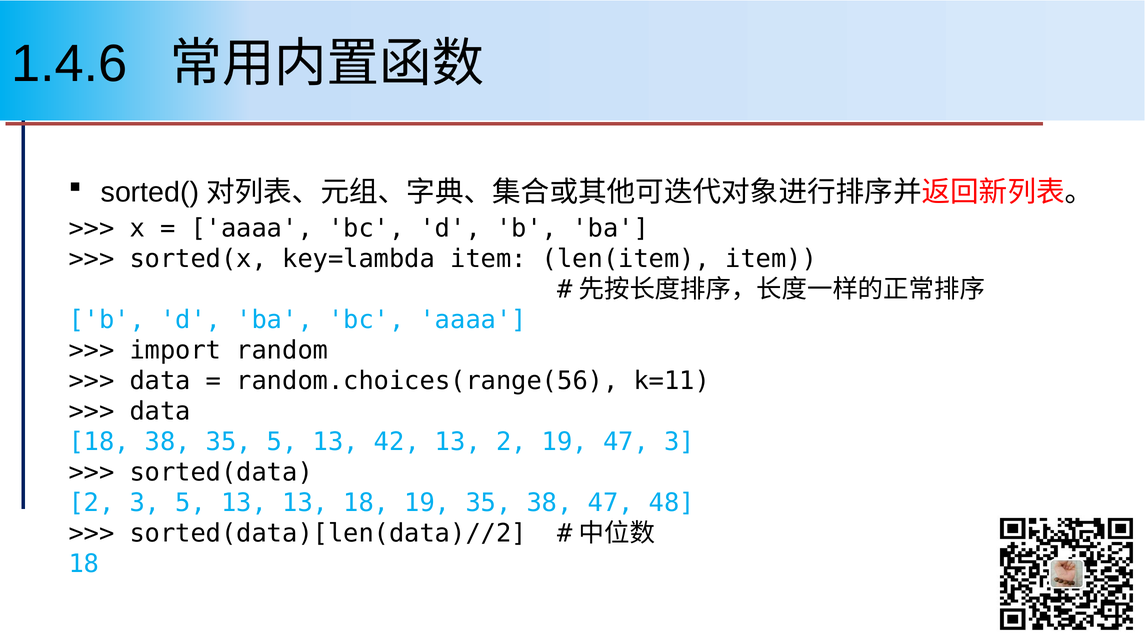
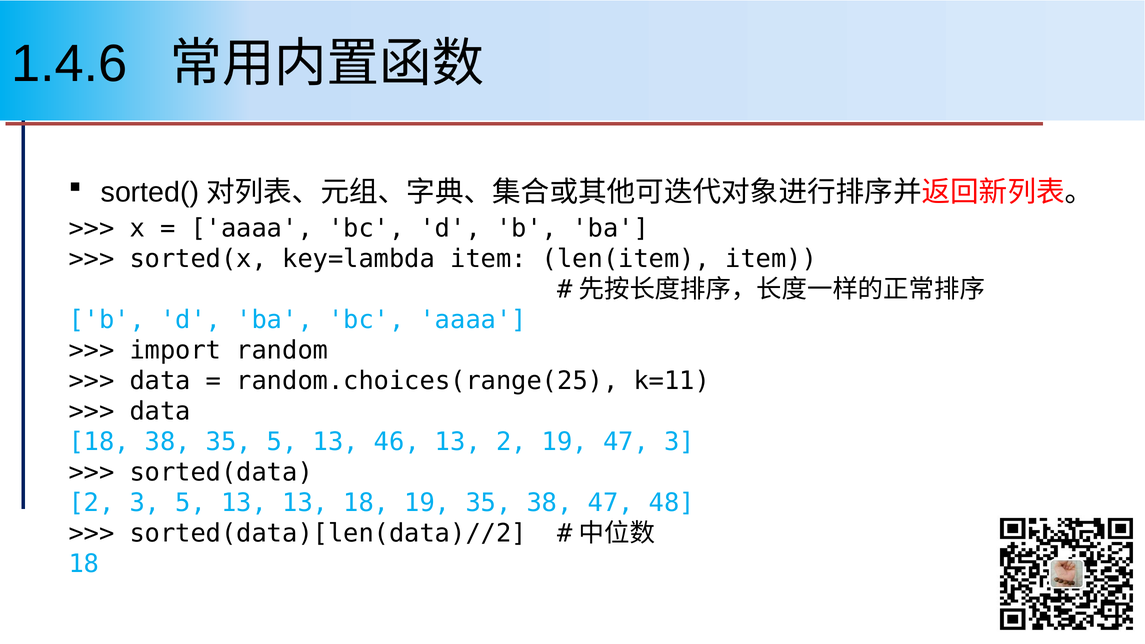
random.choices(range(56: random.choices(range(56 -> random.choices(range(25
42: 42 -> 46
